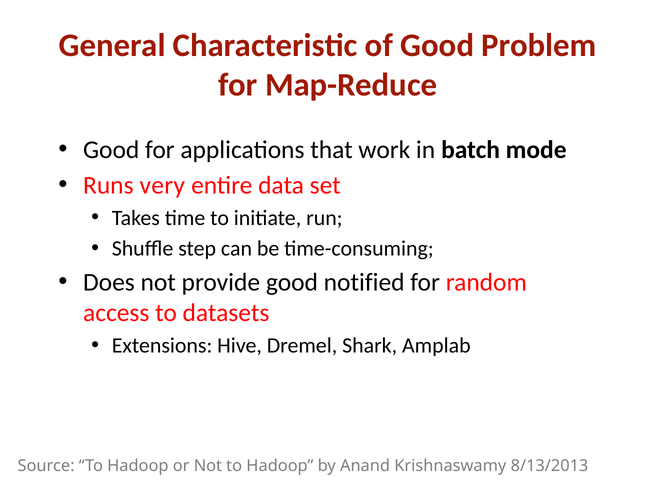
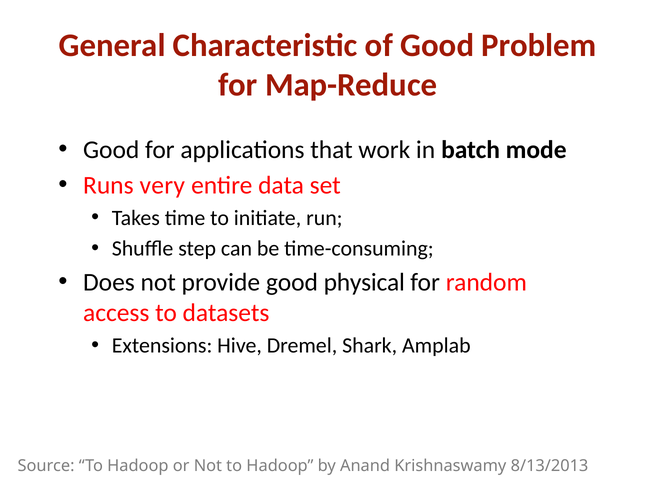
notified: notified -> physical
